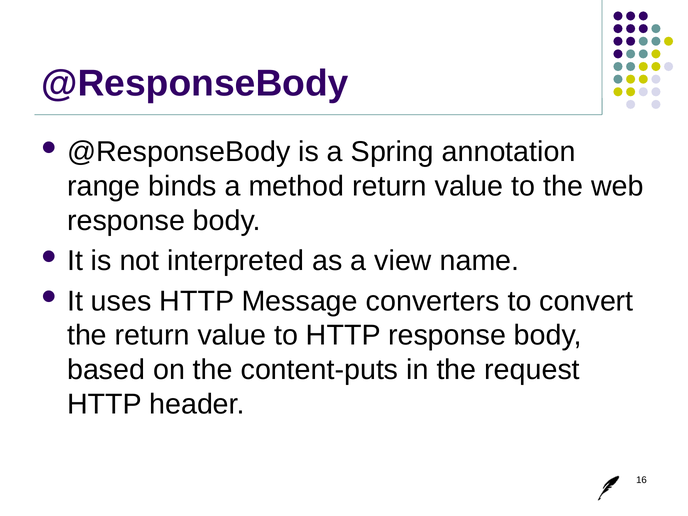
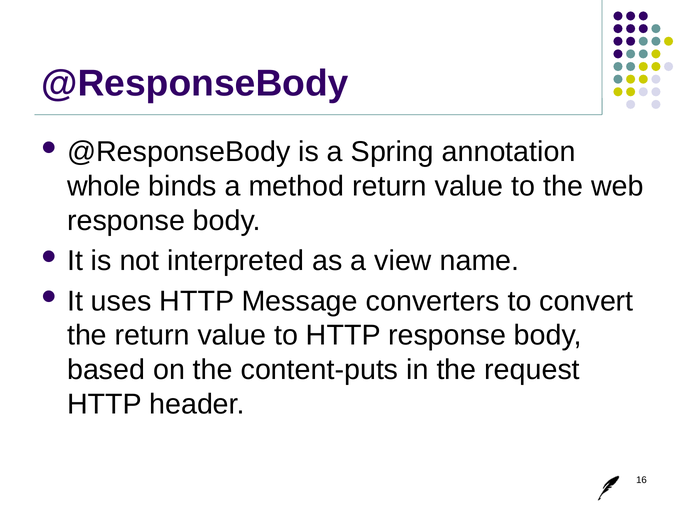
range: range -> whole
